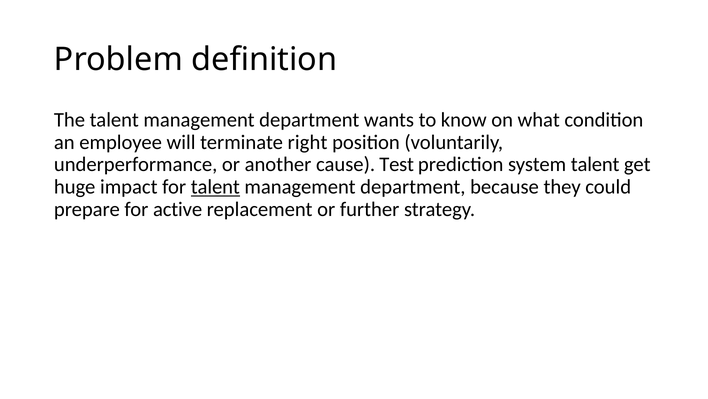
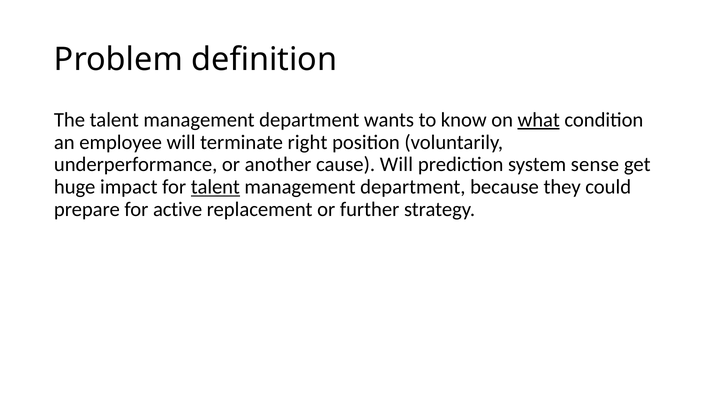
what underline: none -> present
cause Test: Test -> Will
system talent: talent -> sense
